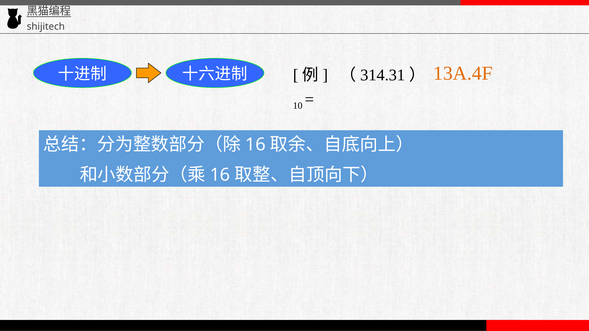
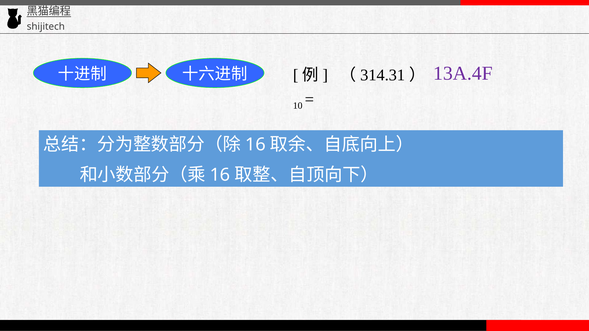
13A.4F colour: orange -> purple
